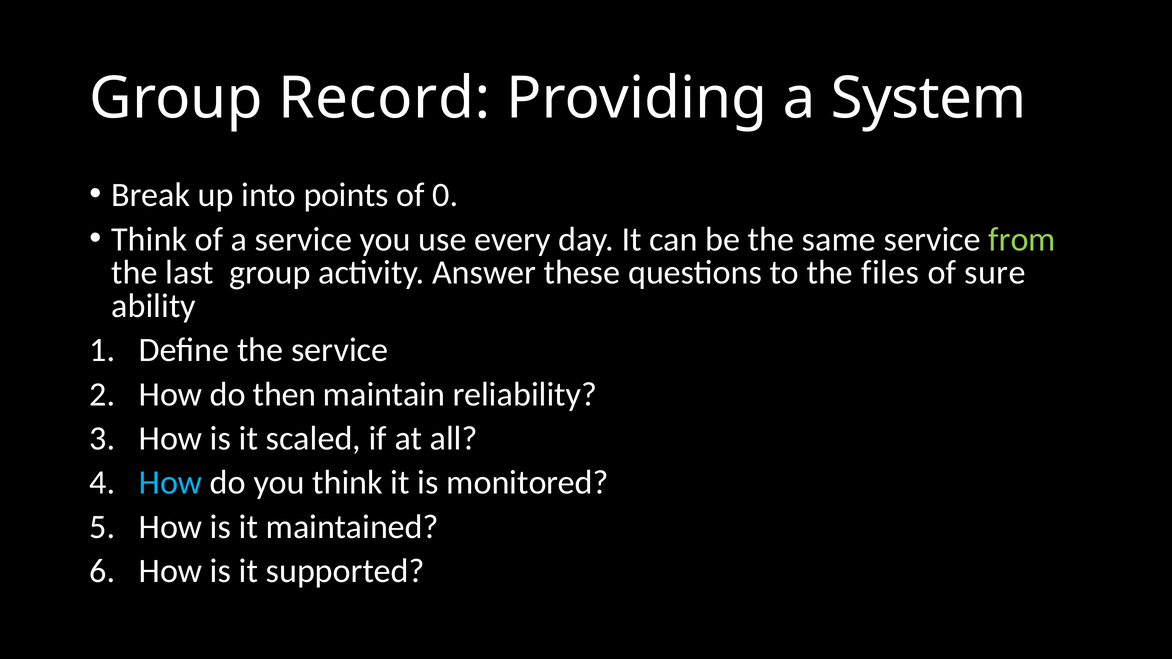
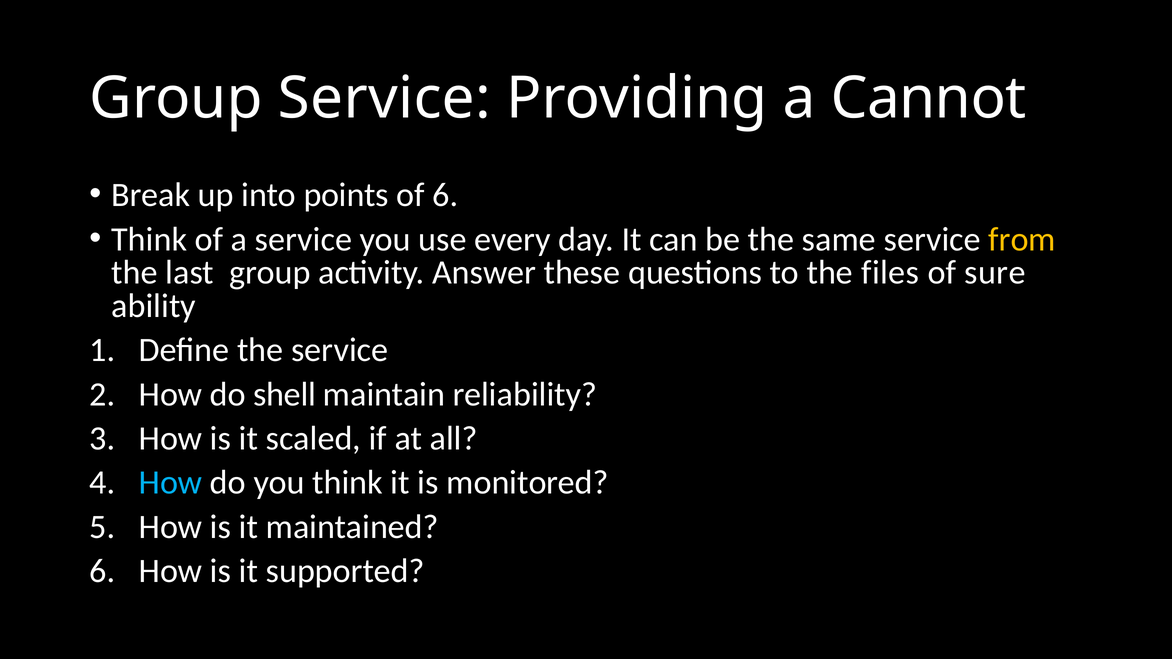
Group Record: Record -> Service
System: System -> Cannot
of 0: 0 -> 6
from colour: light green -> yellow
then: then -> shell
